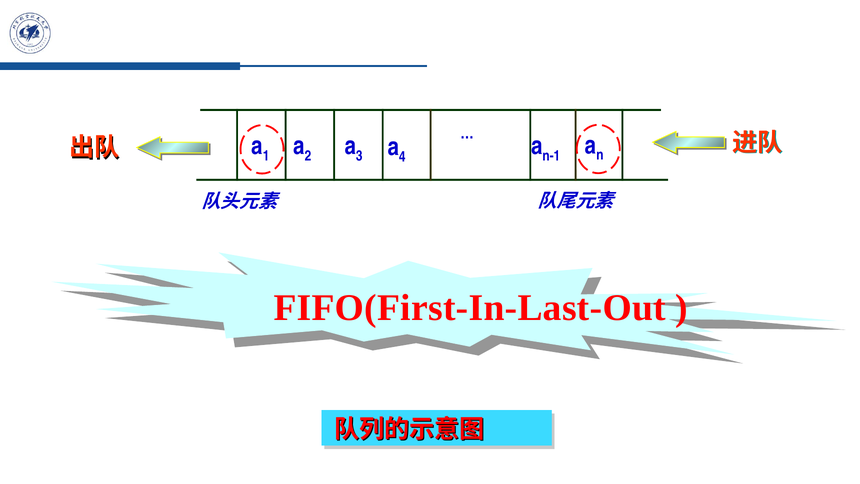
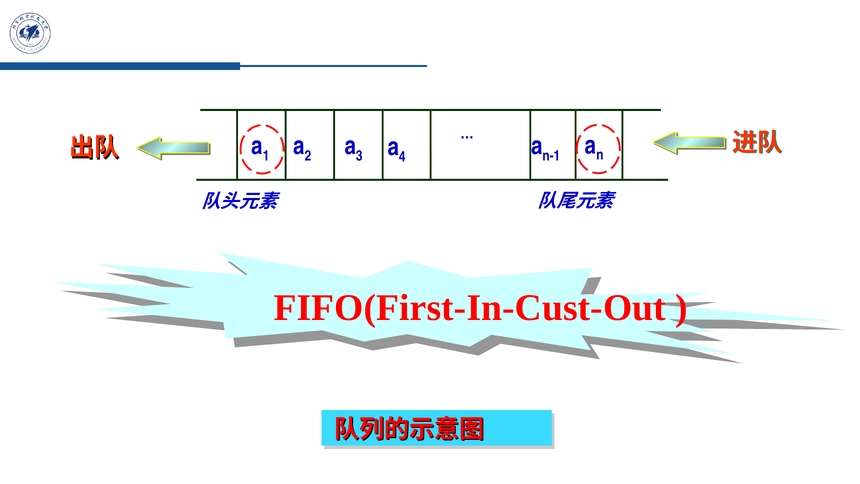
FIFO(First-In-Last-Out: FIFO(First-In-Last-Out -> FIFO(First-In-Cust-Out
